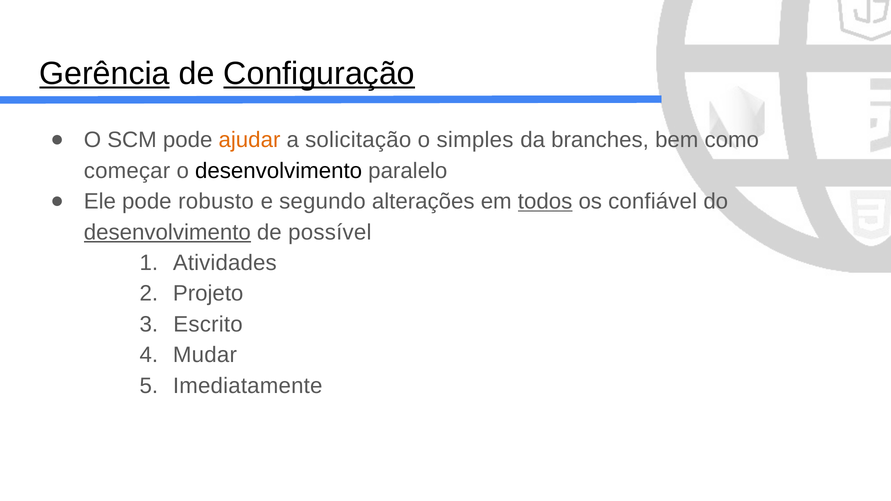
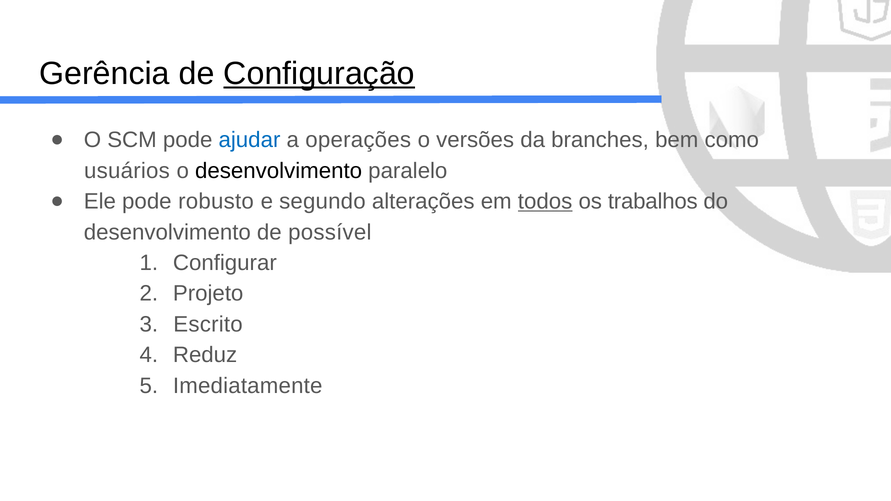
Gerência underline: present -> none
ajudar colour: orange -> blue
solicitação: solicitação -> operações
simples: simples -> versões
começar: começar -> usuários
confiável: confiável -> trabalhos
desenvolvimento at (167, 232) underline: present -> none
Atividades: Atividades -> Configurar
Mudar: Mudar -> Reduz
